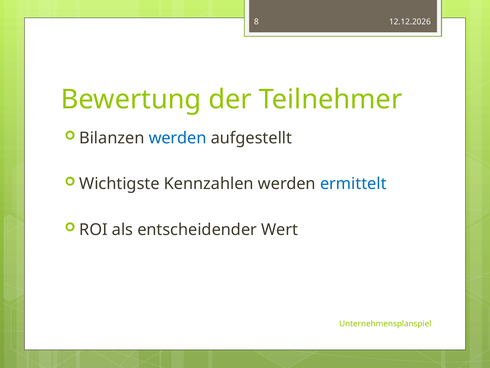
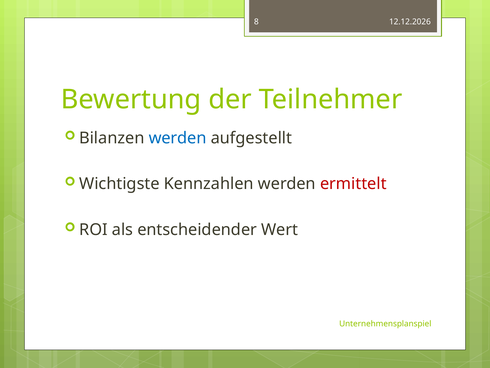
ermittelt colour: blue -> red
